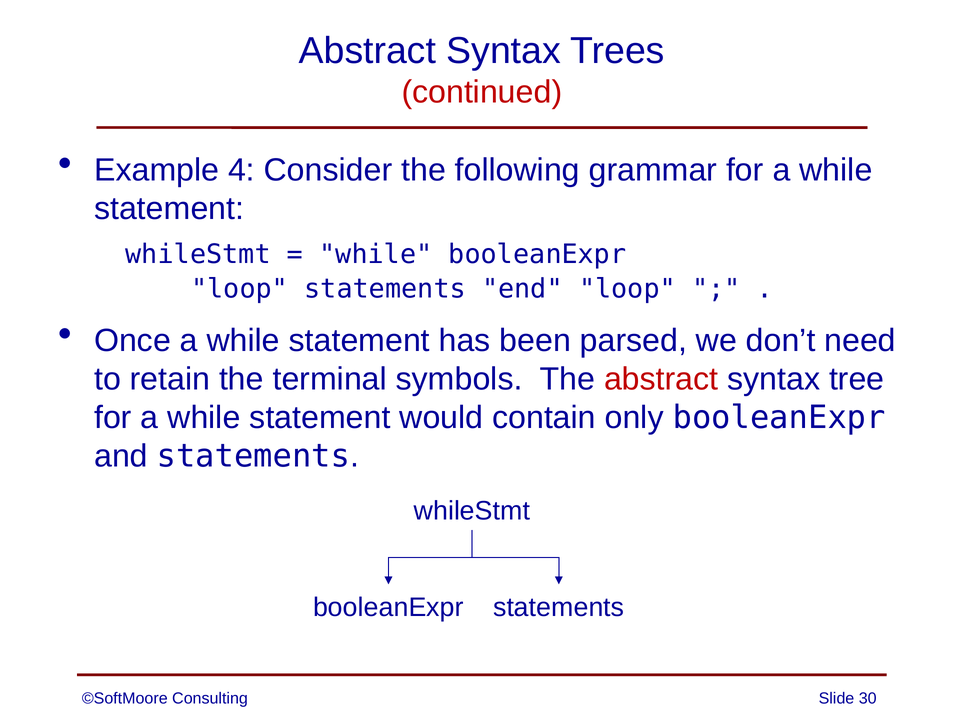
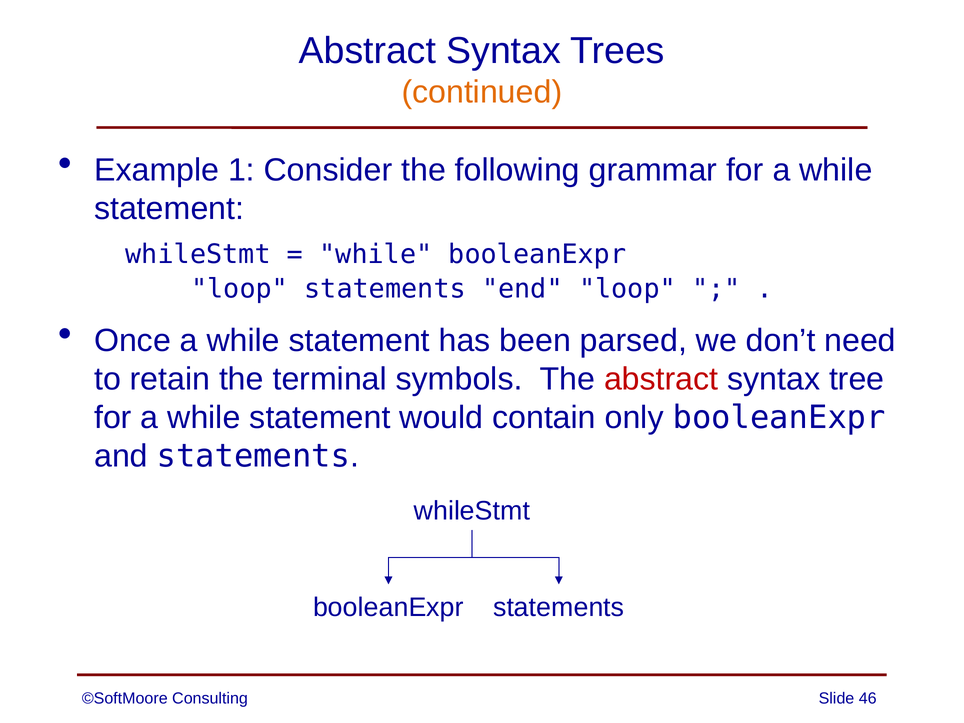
continued colour: red -> orange
4: 4 -> 1
30: 30 -> 46
